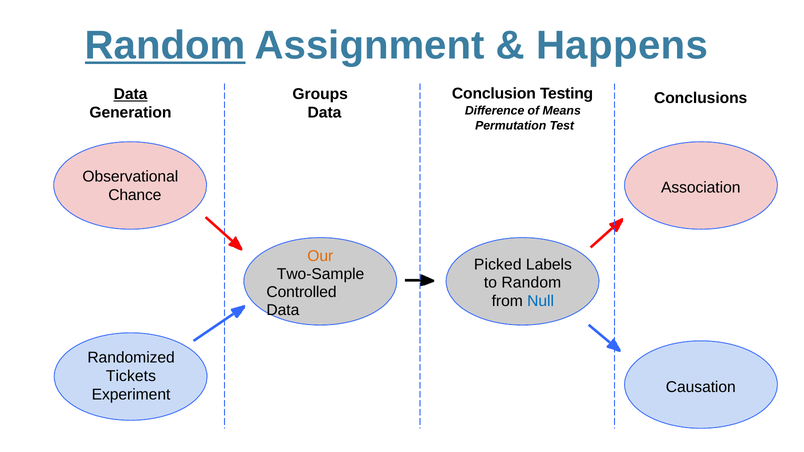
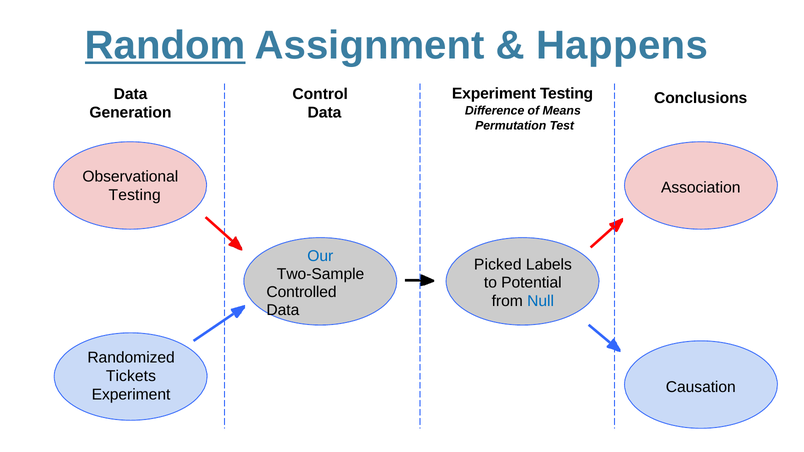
Conclusion at (494, 94): Conclusion -> Experiment
Data at (131, 94) underline: present -> none
Groups: Groups -> Control
Chance at (135, 195): Chance -> Testing
Our colour: orange -> blue
to Random: Random -> Potential
